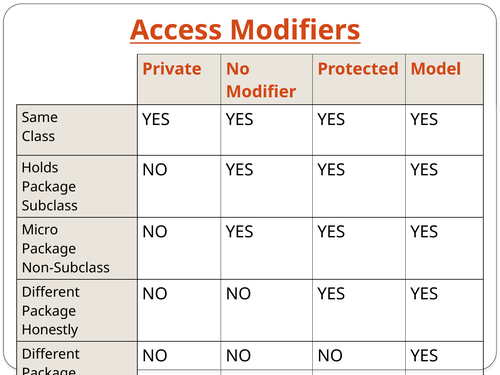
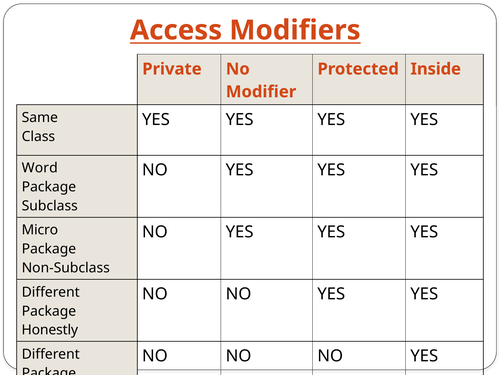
Model: Model -> Inside
Holds: Holds -> Word
